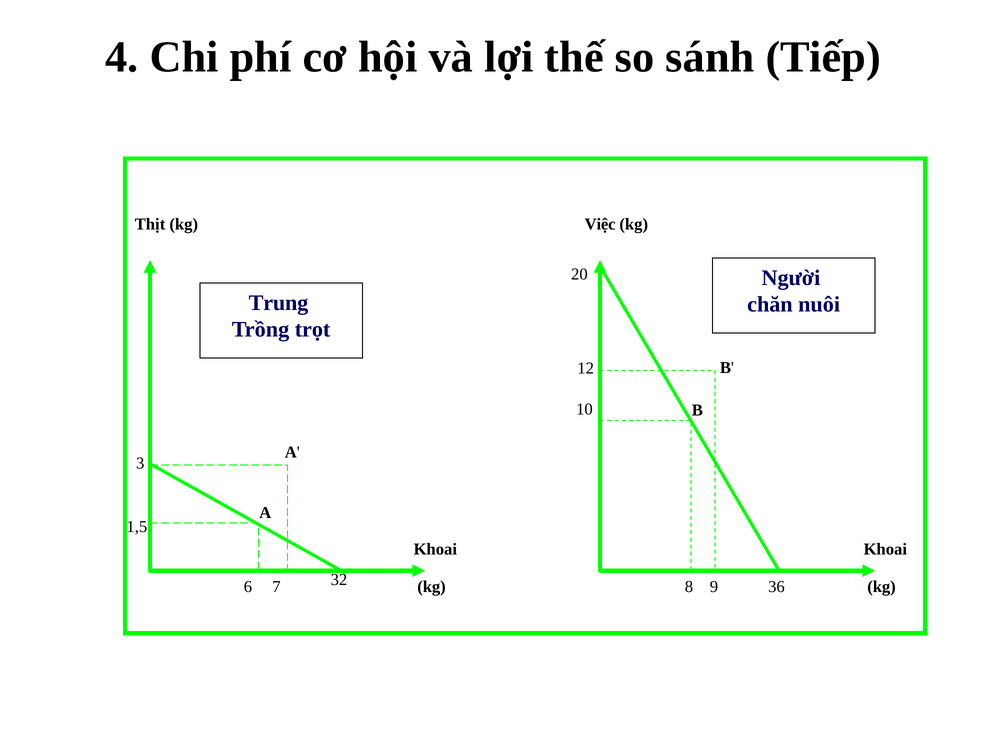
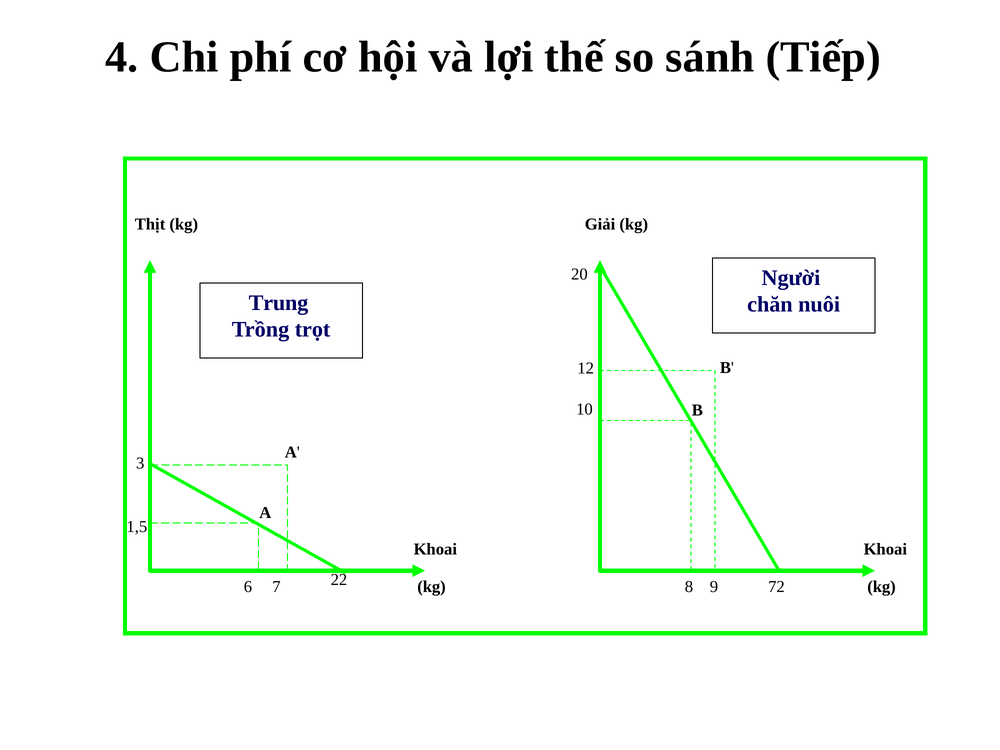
Việc: Việc -> Giải
32: 32 -> 22
36: 36 -> 72
